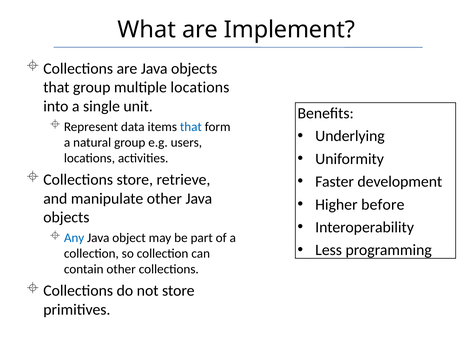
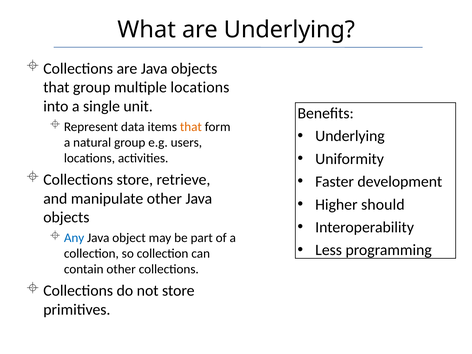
are Implement: Implement -> Underlying
that at (191, 127) colour: blue -> orange
before: before -> should
